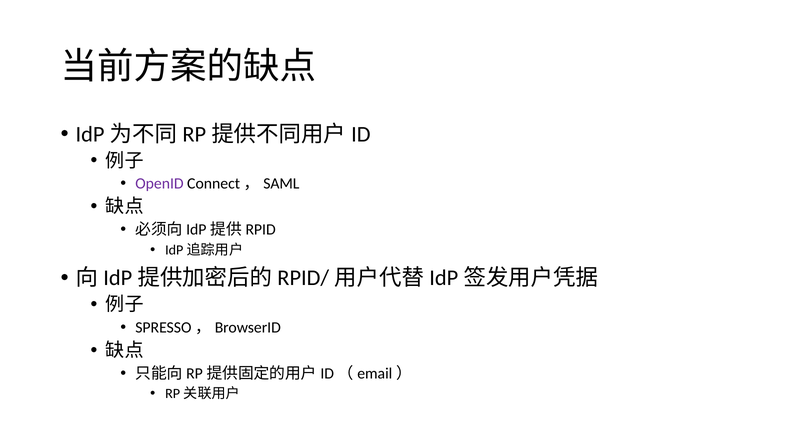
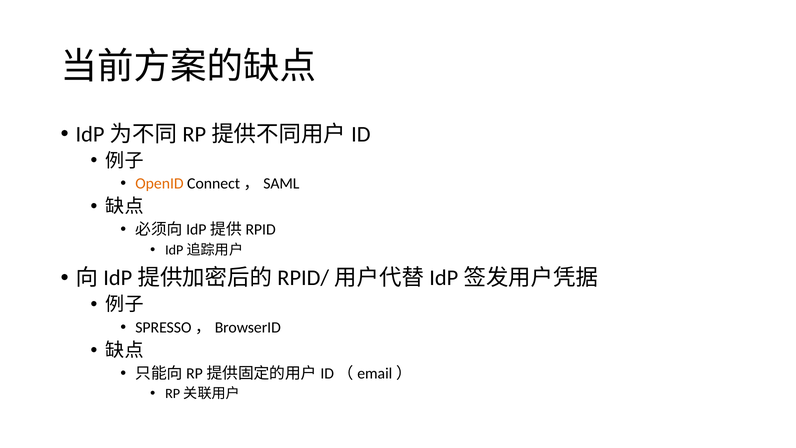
OpenID colour: purple -> orange
